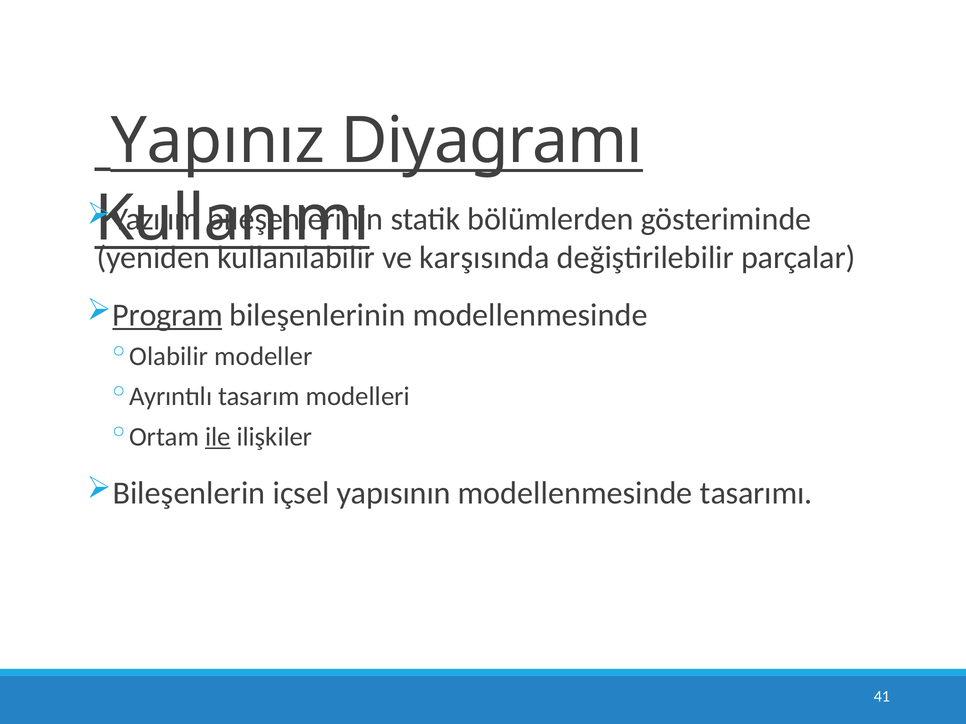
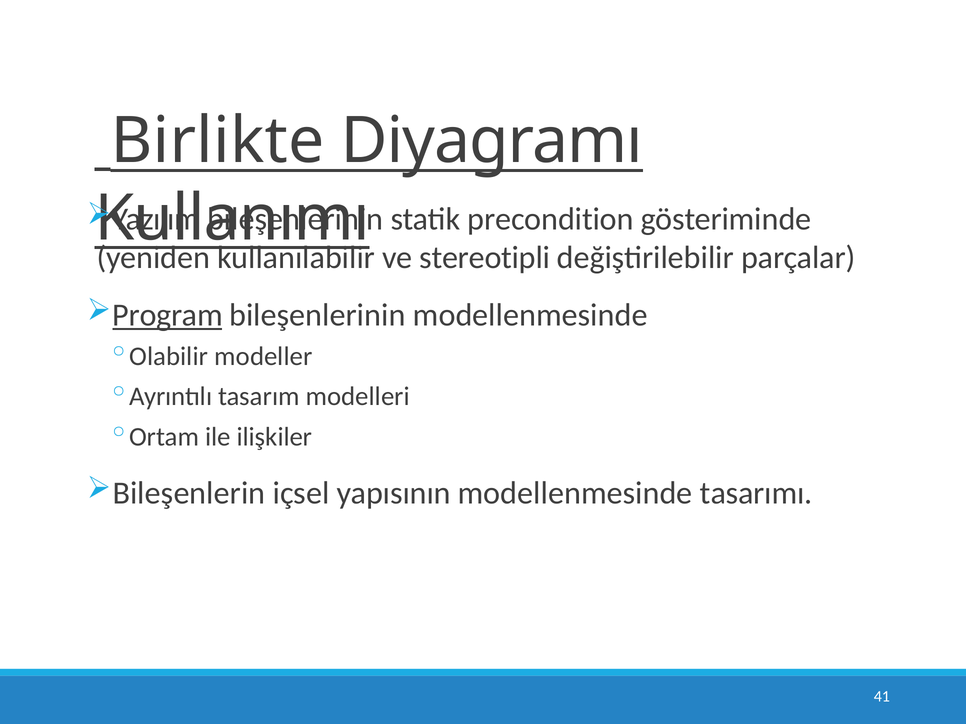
Yapınız: Yapınız -> Birlikte
bölümlerden: bölümlerden -> precondition
karşısında: karşısında -> stereotipli
ile underline: present -> none
